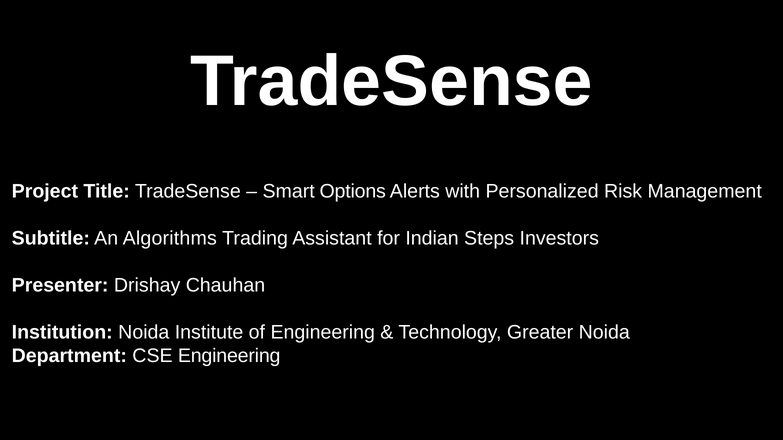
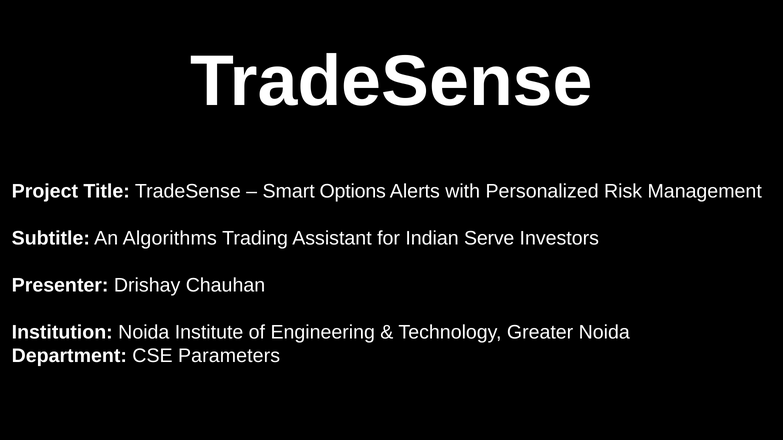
Steps: Steps -> Serve
CSE Engineering: Engineering -> Parameters
